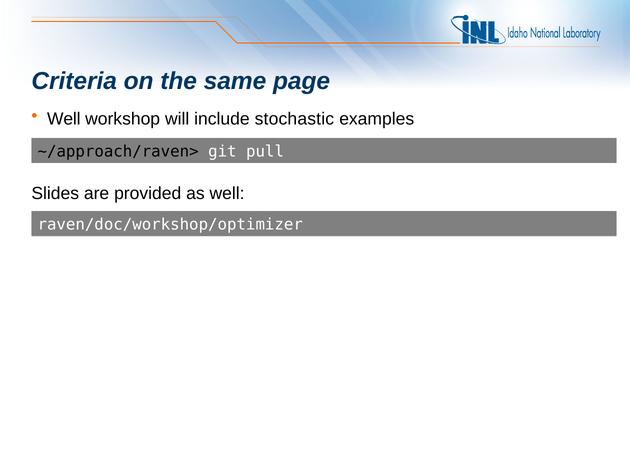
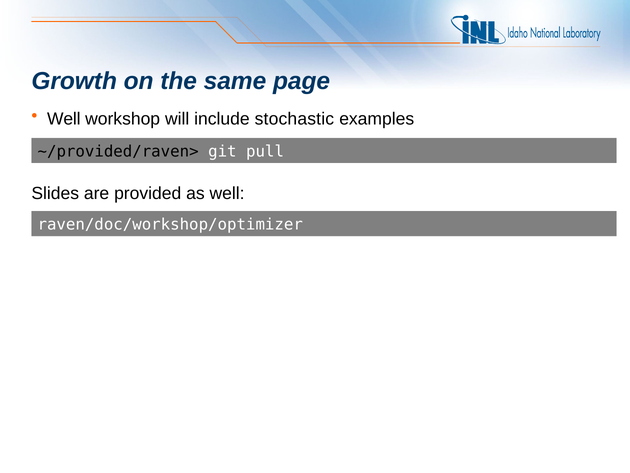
Criteria: Criteria -> Growth
~/approach/raven>: ~/approach/raven> -> ~/provided/raven>
